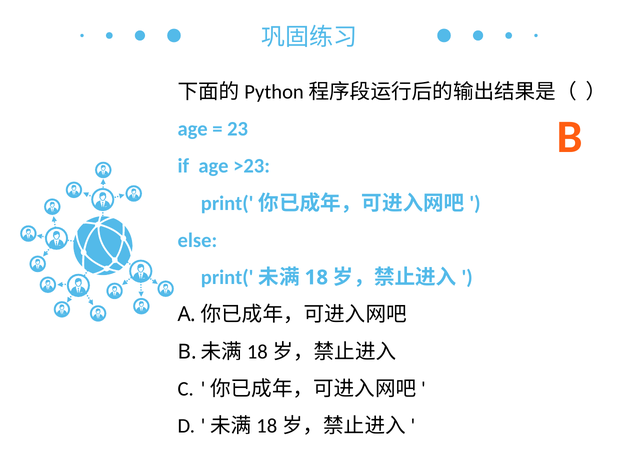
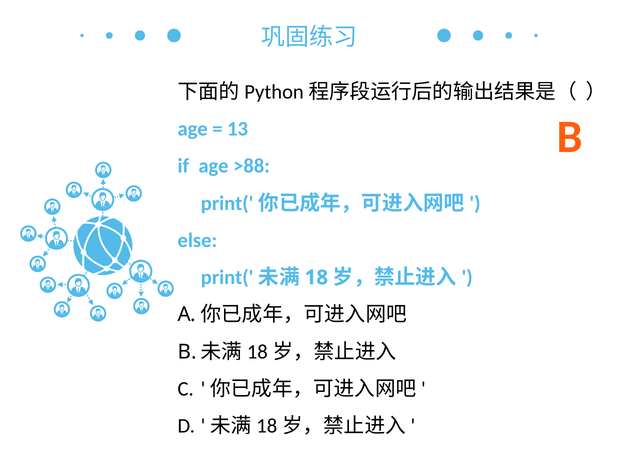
23: 23 -> 13
>23: >23 -> >88
